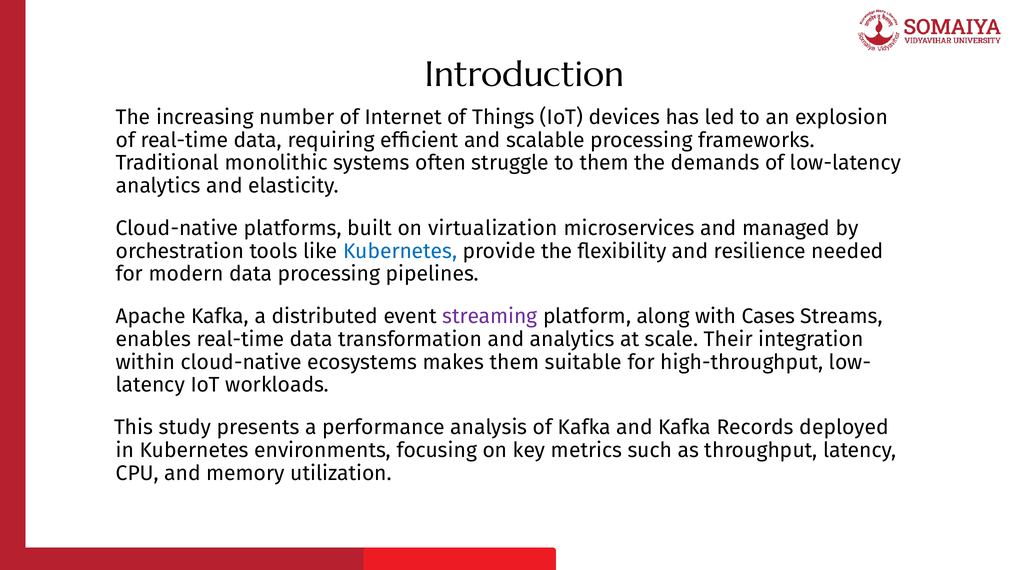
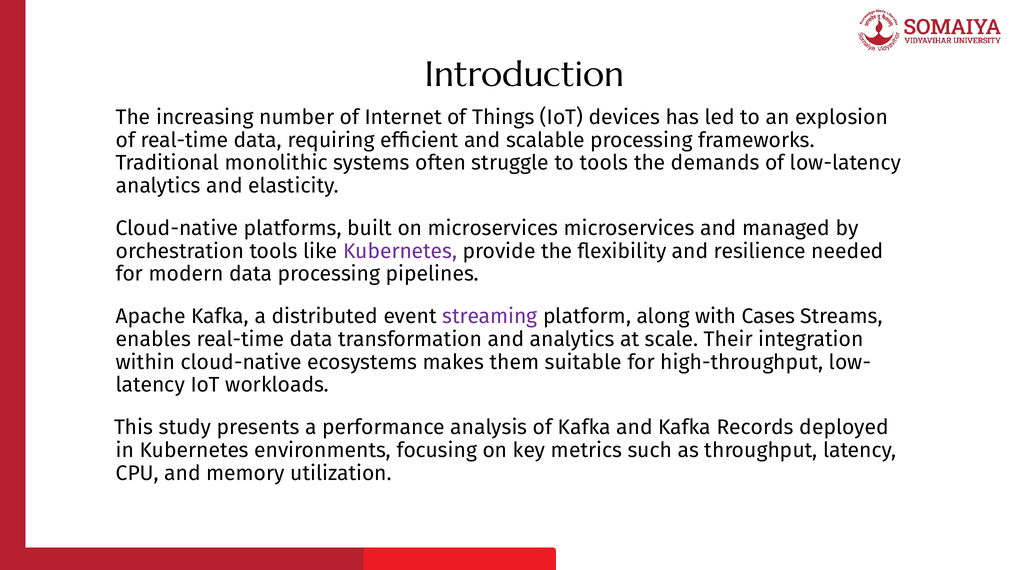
to them: them -> tools
on virtualization: virtualization -> microservices
Kubernetes at (400, 251) colour: blue -> purple
